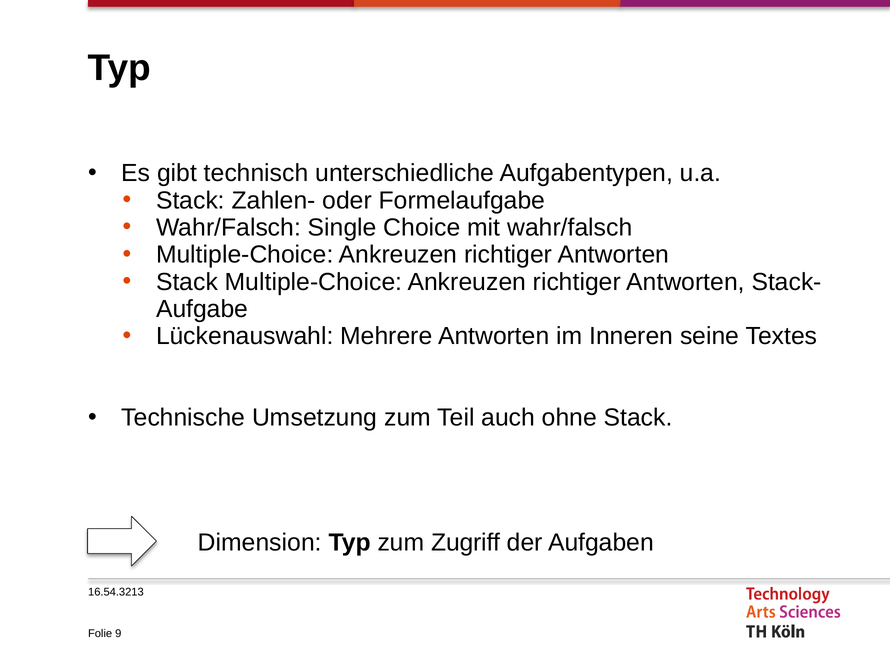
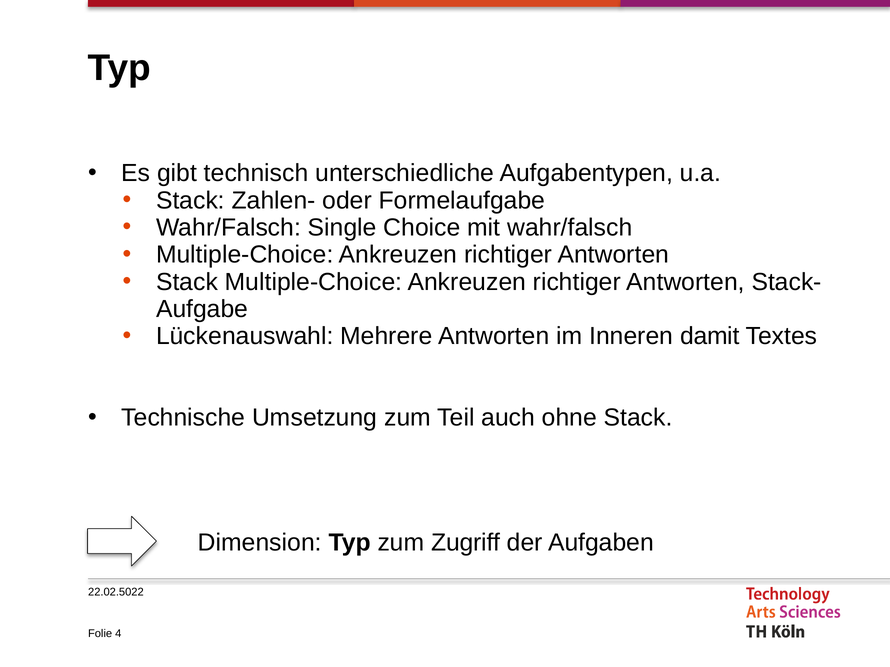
seine: seine -> damit
16.54.3213: 16.54.3213 -> 22.02.5022
9: 9 -> 4
